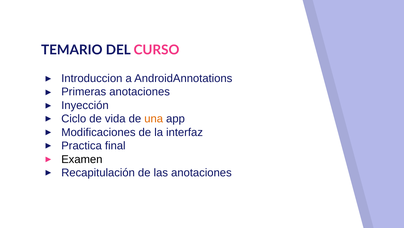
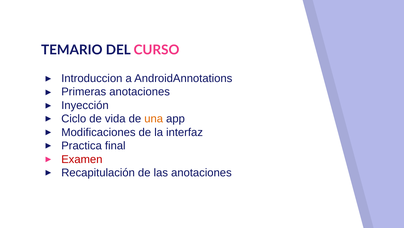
Examen colour: black -> red
